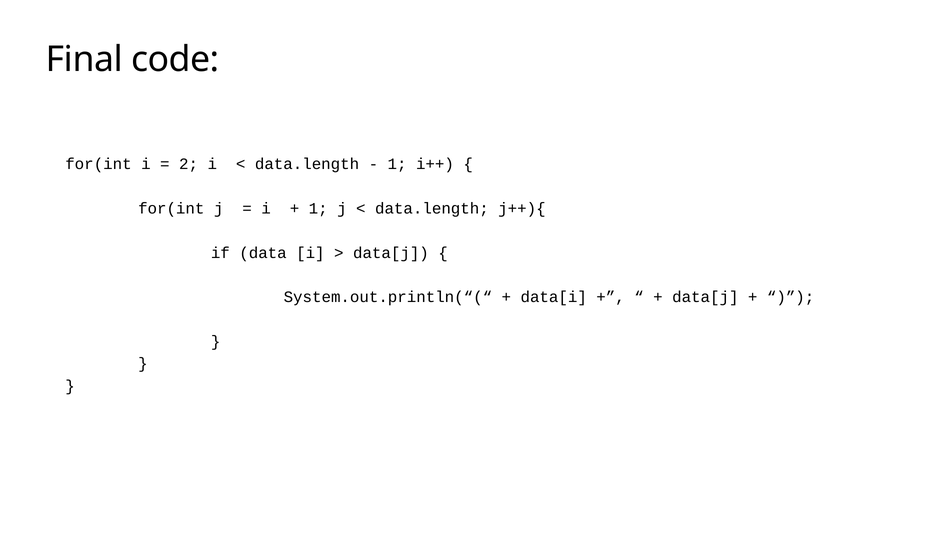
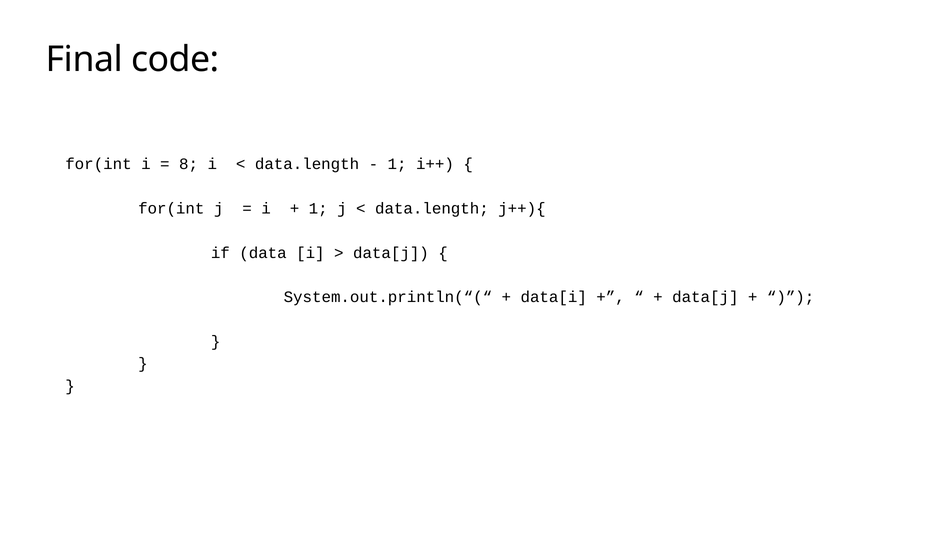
2: 2 -> 8
